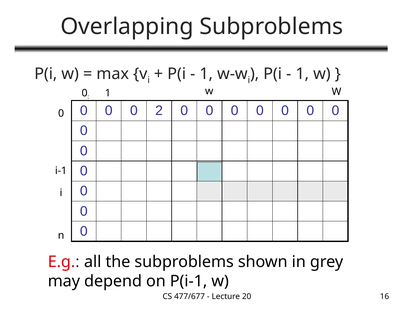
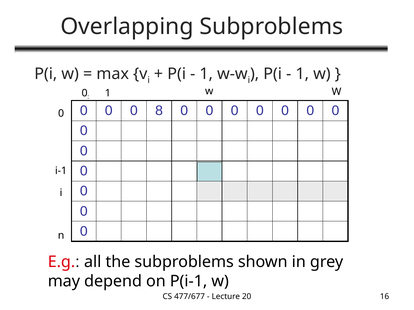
2: 2 -> 8
